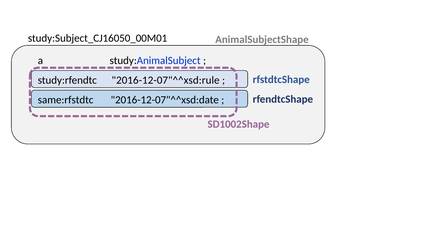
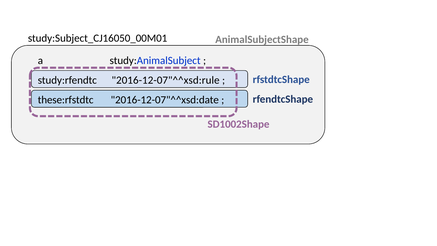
same:rfstdtc: same:rfstdtc -> these:rfstdtc
